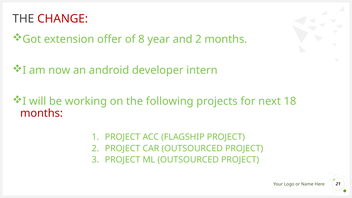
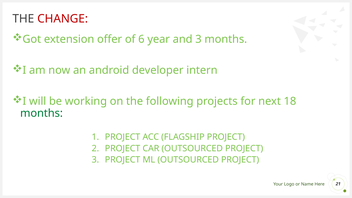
8: 8 -> 6
and 2: 2 -> 3
months at (42, 113) colour: red -> green
